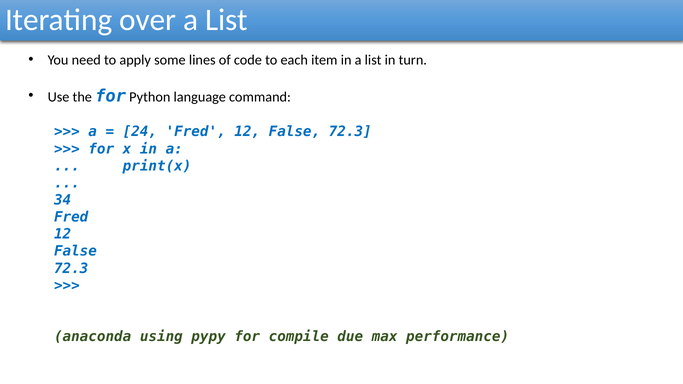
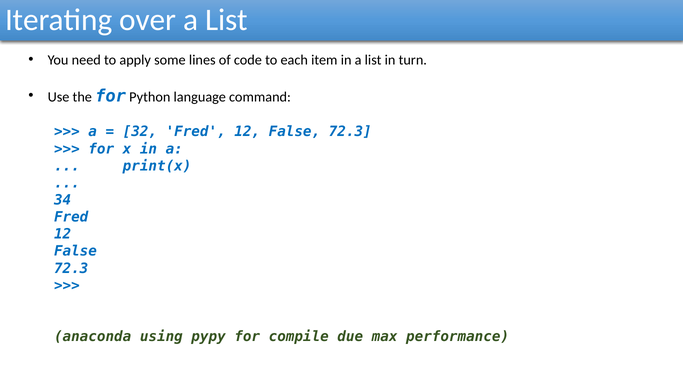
24: 24 -> 32
